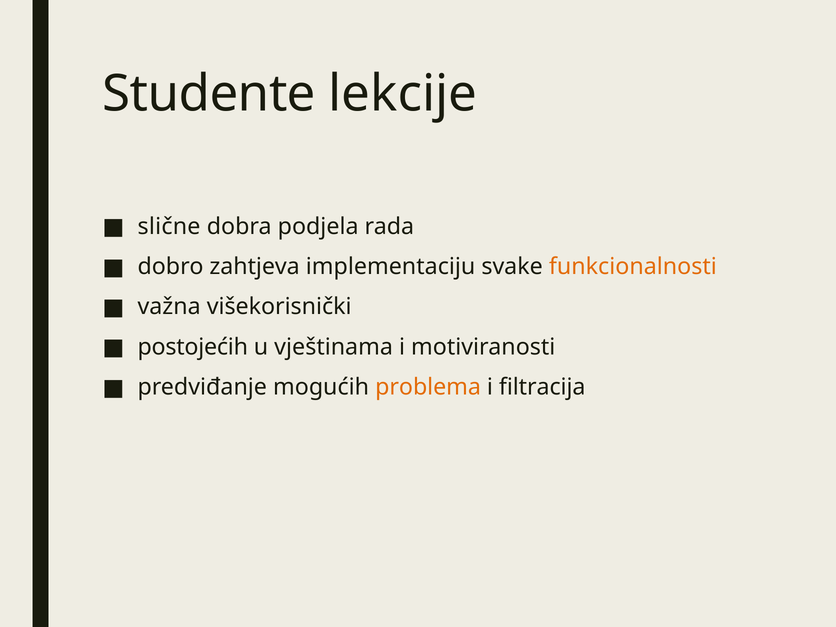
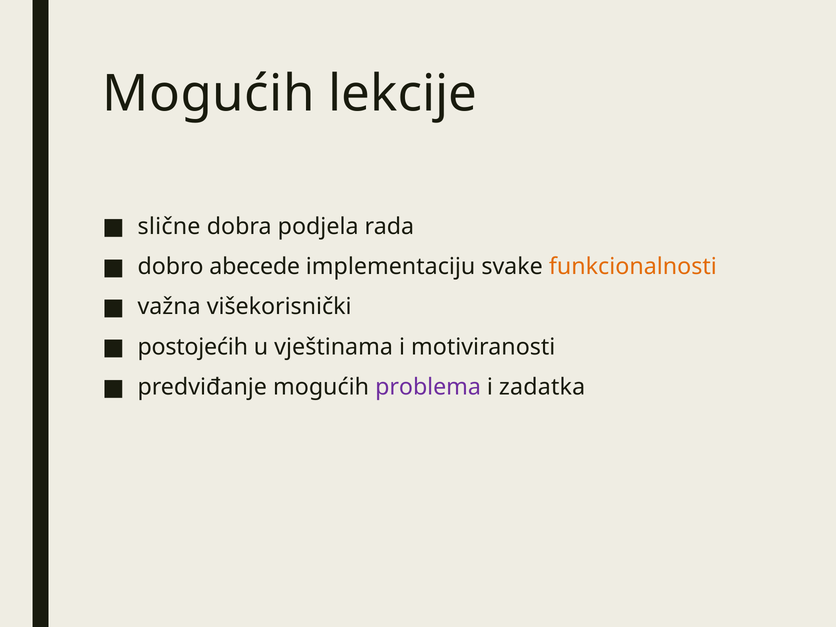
Studente at (209, 94): Studente -> Mogućih
zahtjeva: zahtjeva -> abecede
problema colour: orange -> purple
filtracija: filtracija -> zadatka
